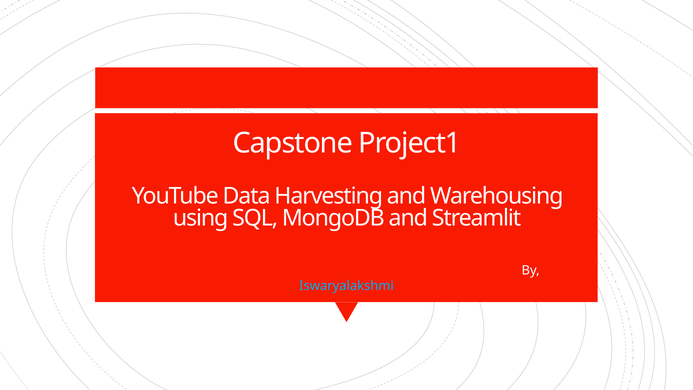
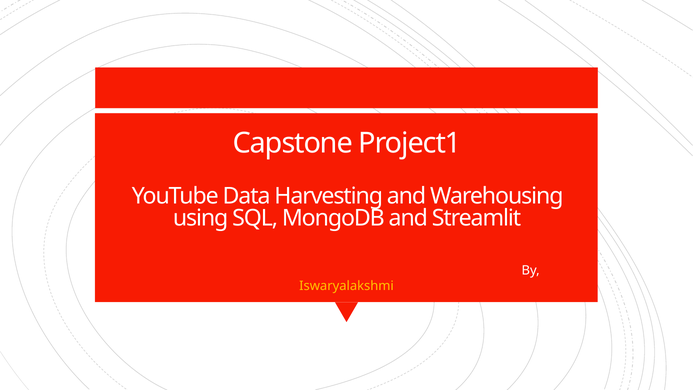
Iswaryalakshmi colour: light blue -> yellow
